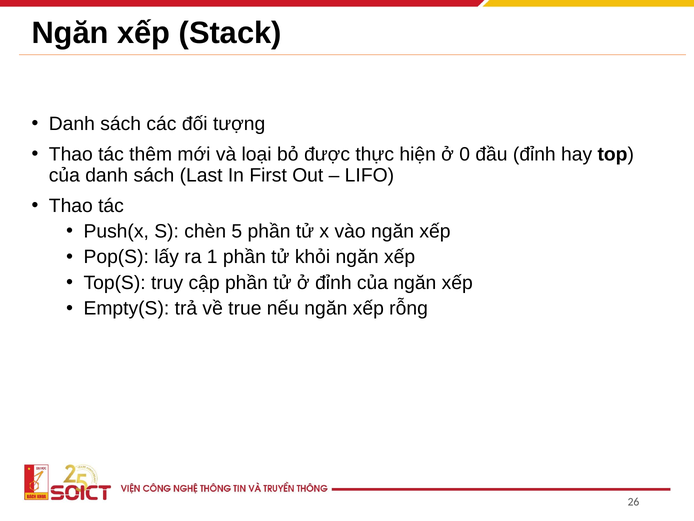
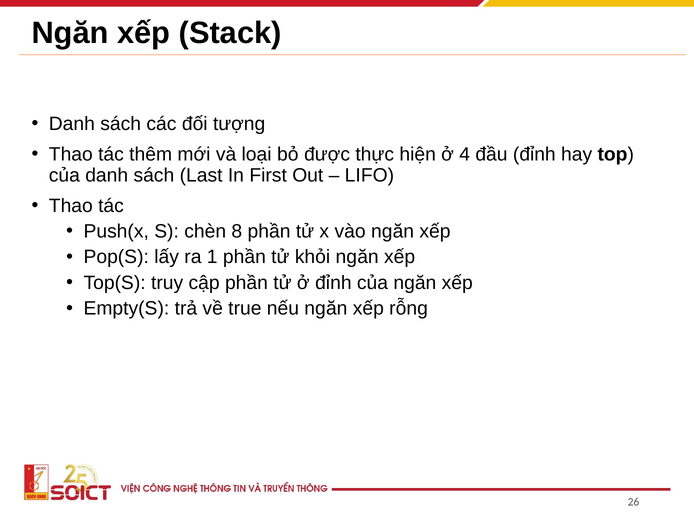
0: 0 -> 4
5: 5 -> 8
